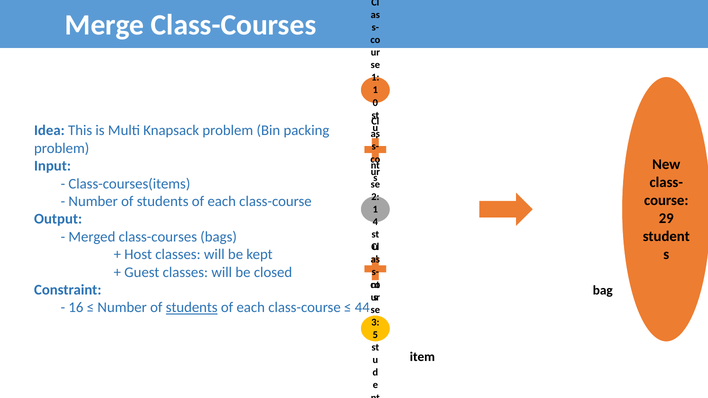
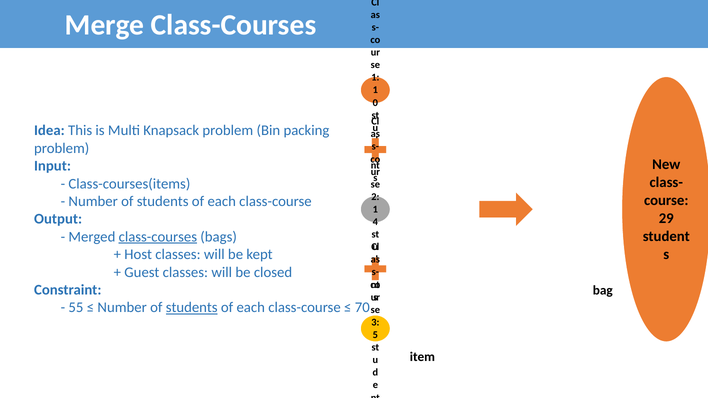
class-courses at (158, 237) underline: none -> present
16: 16 -> 55
44: 44 -> 70
